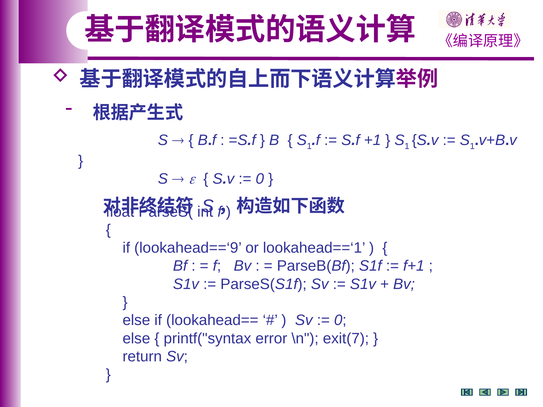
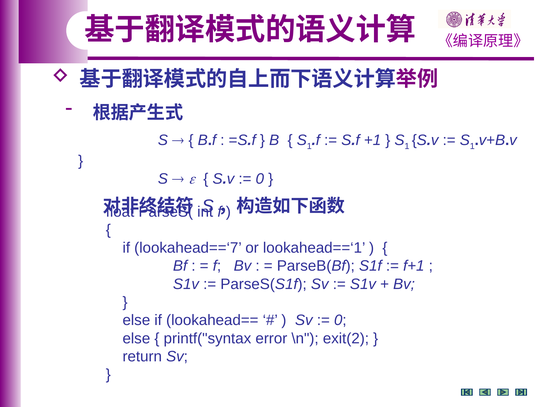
lookahead==‘9: lookahead==‘9 -> lookahead==‘7
exit(7: exit(7 -> exit(2
